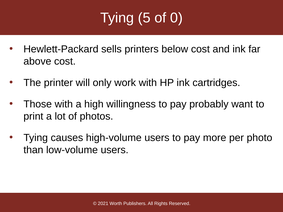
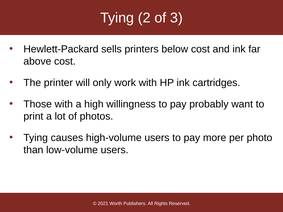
5: 5 -> 2
0: 0 -> 3
